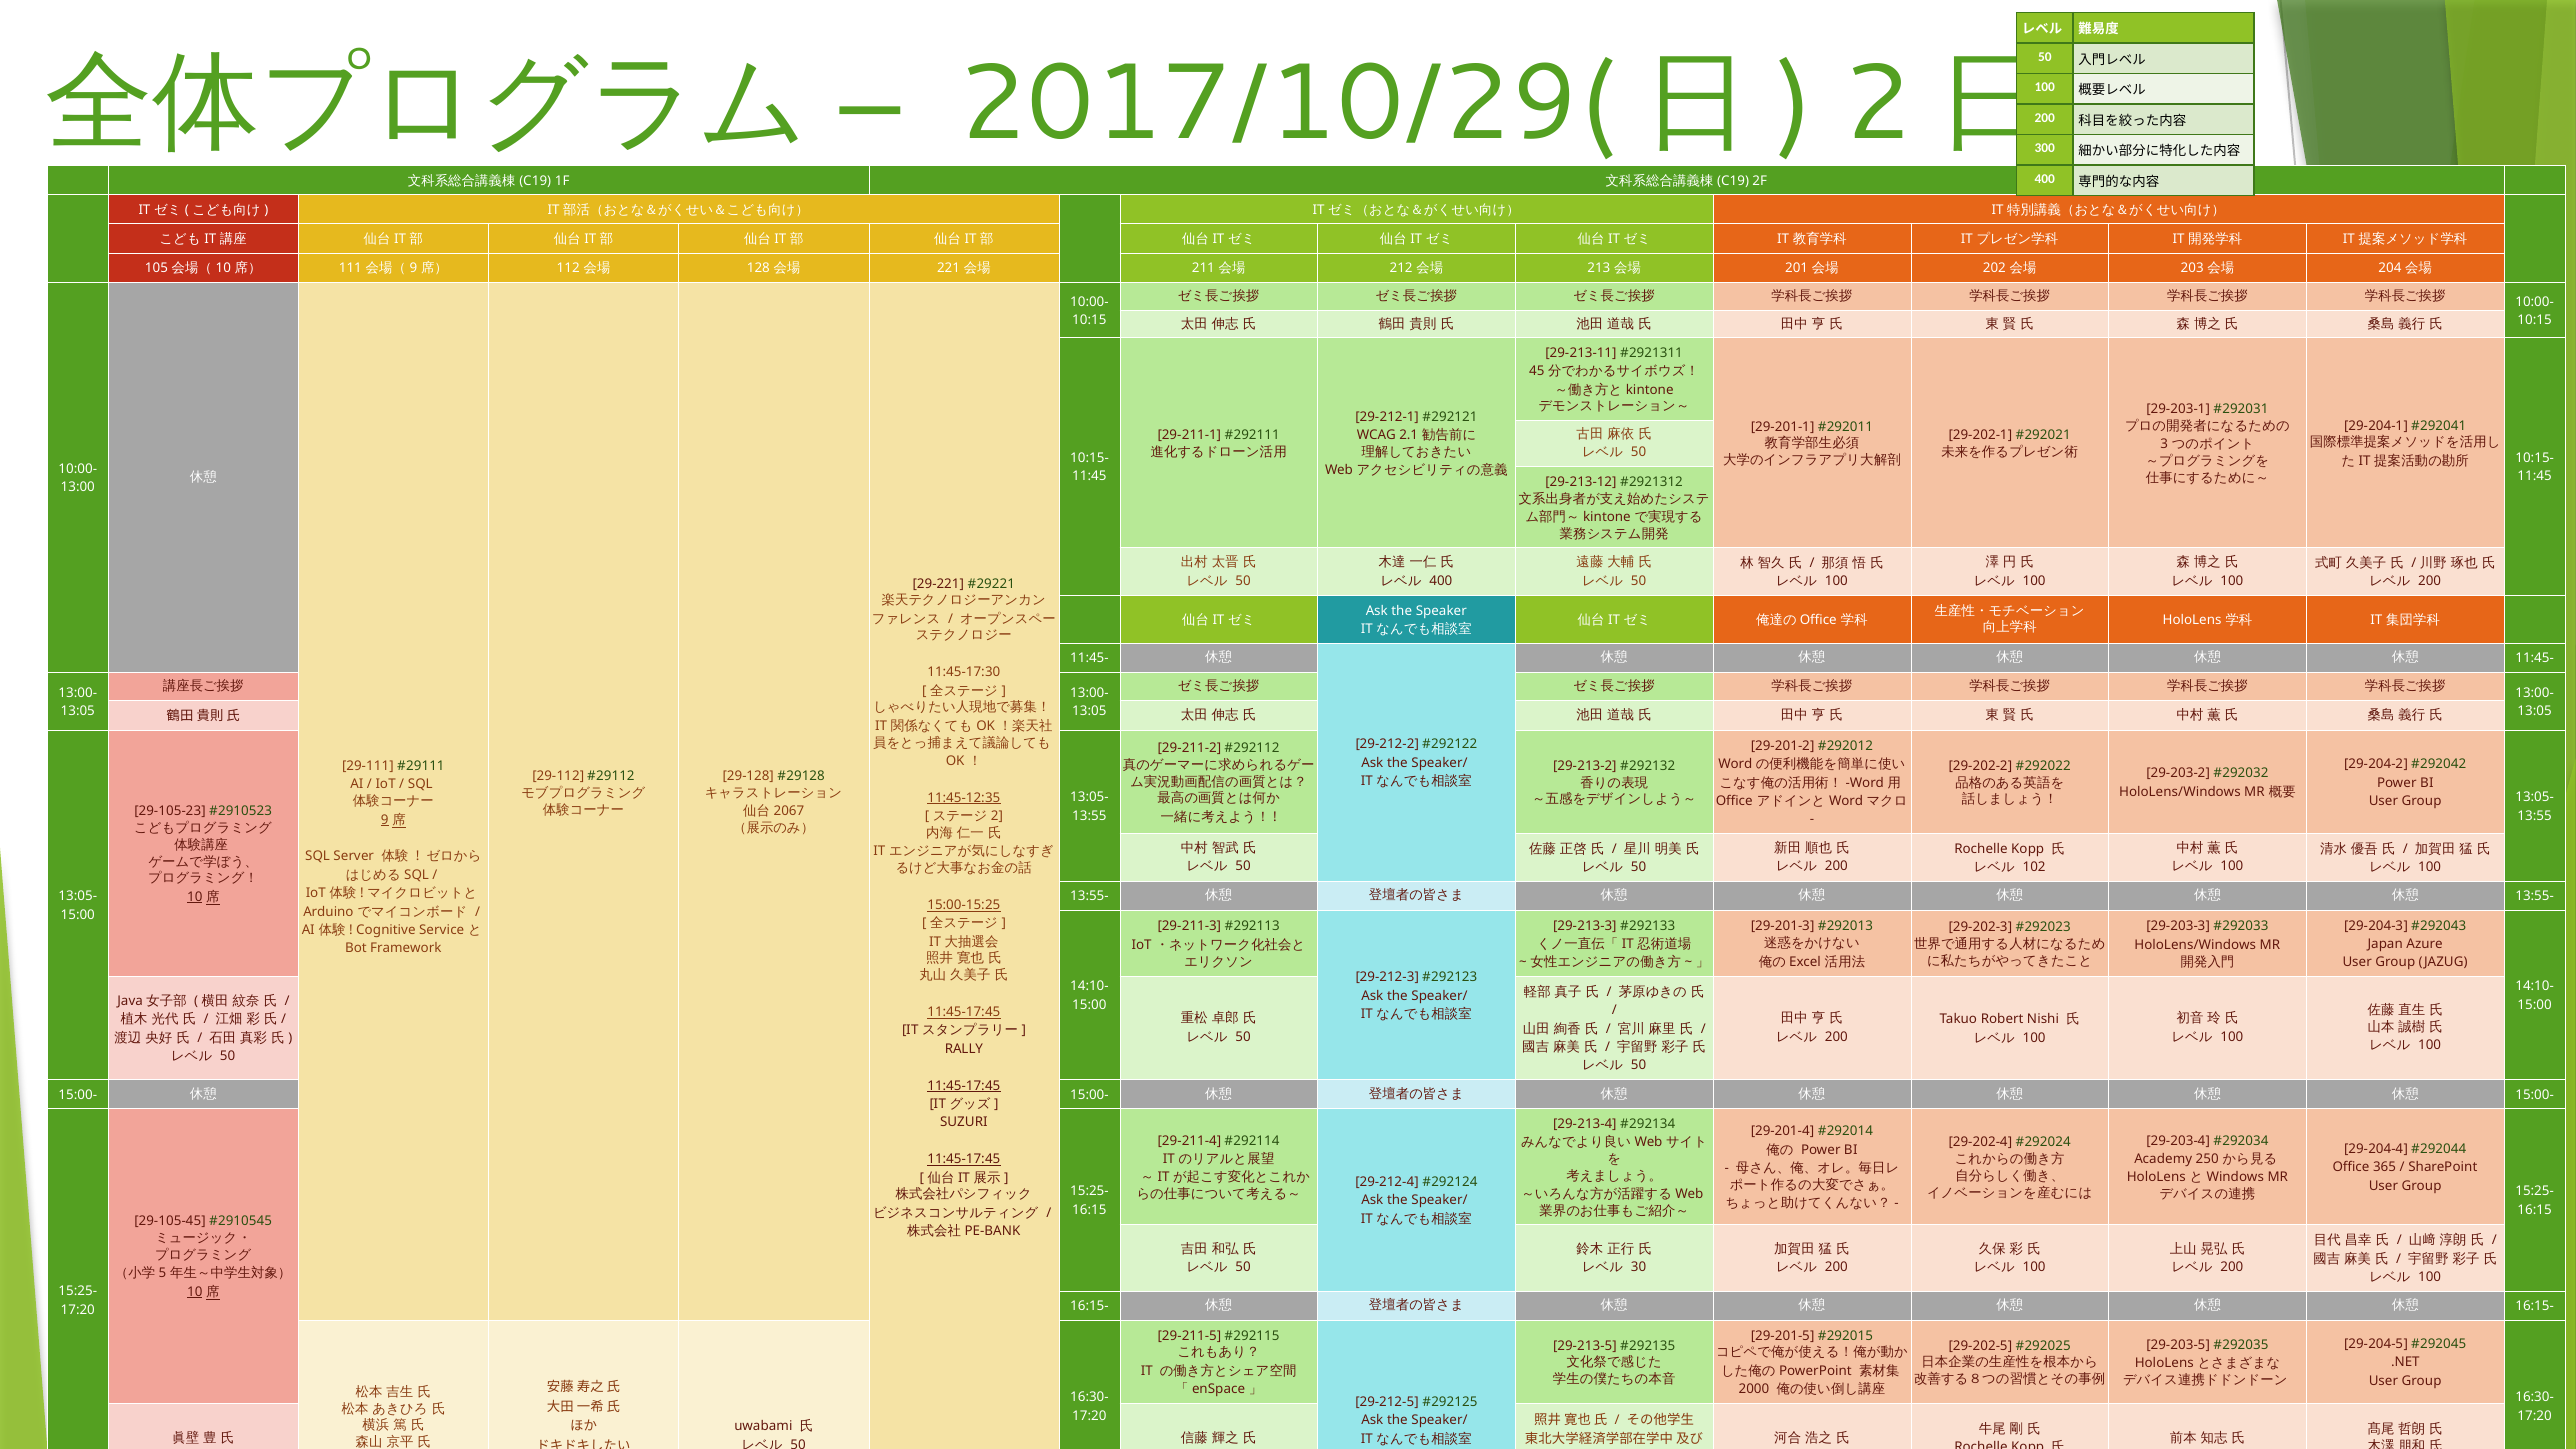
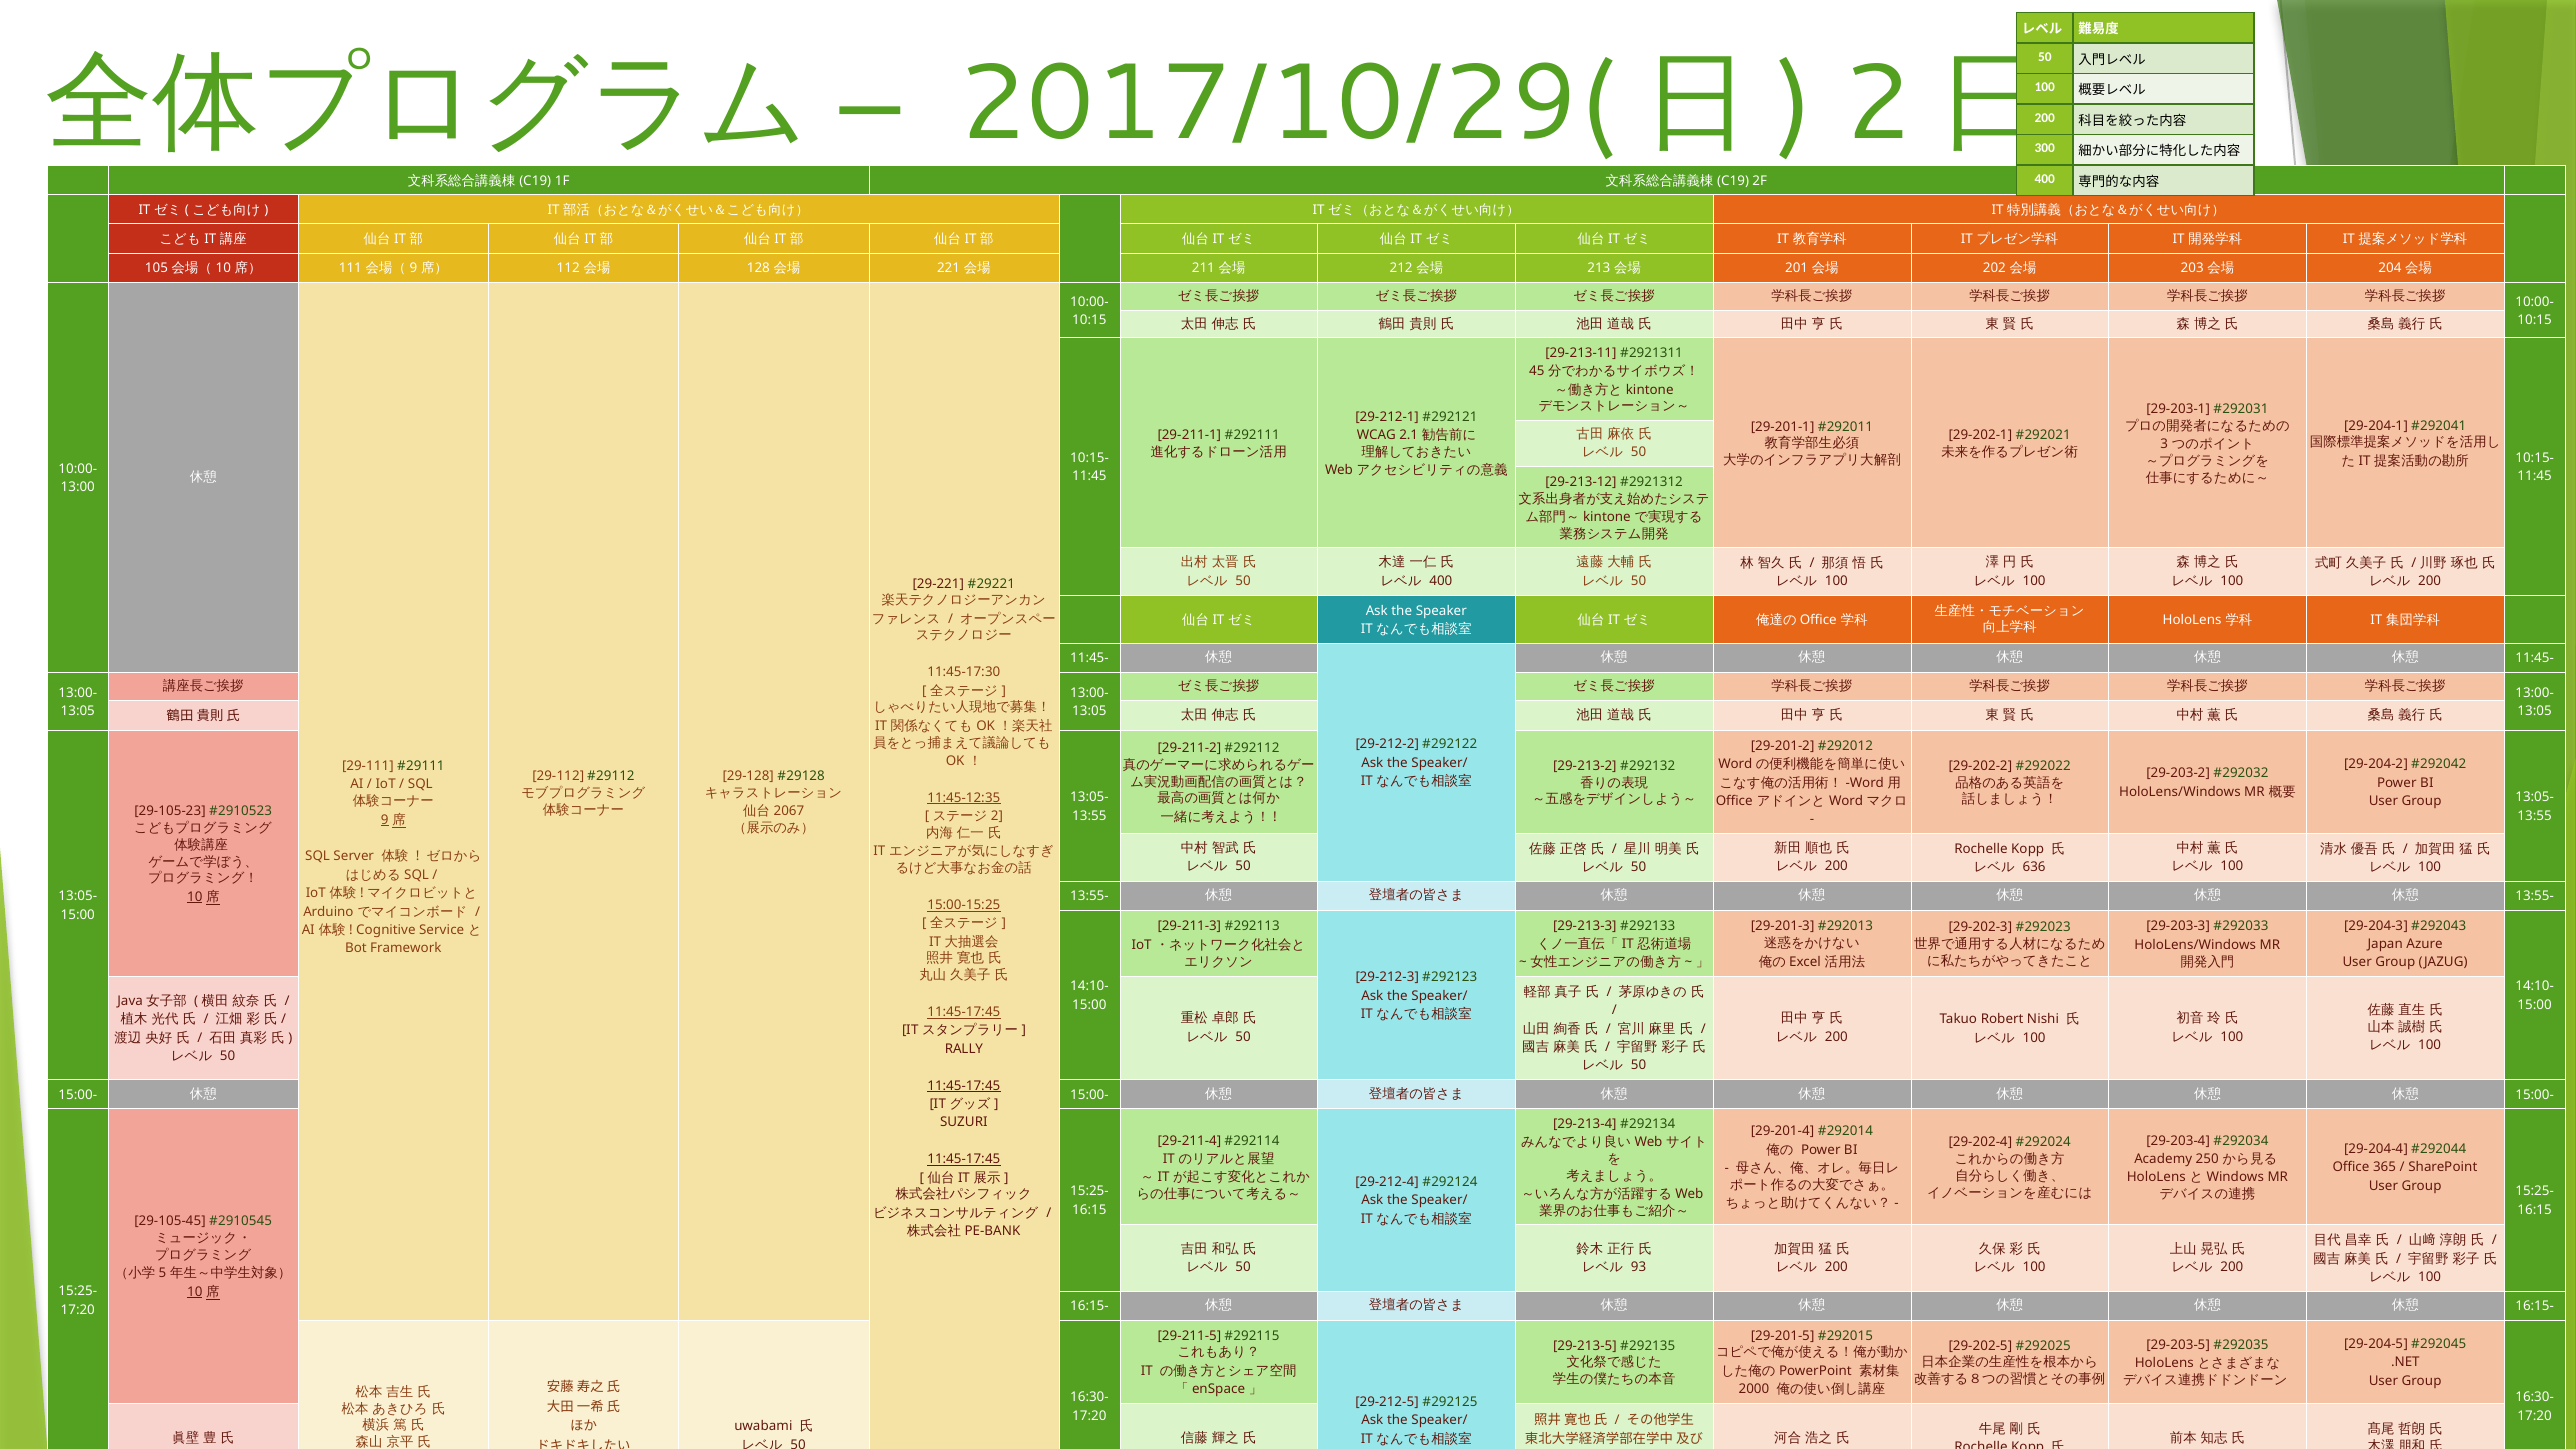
102: 102 -> 636
30: 30 -> 93
